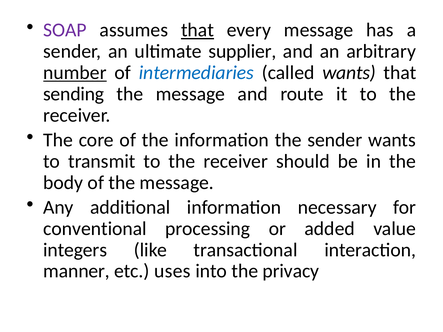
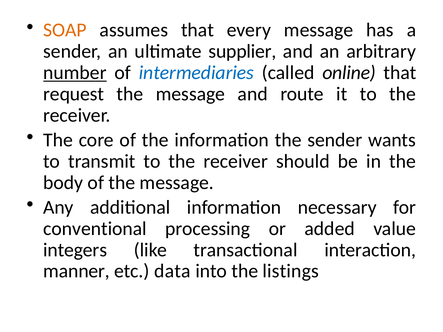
SOAP colour: purple -> orange
that at (198, 30) underline: present -> none
called wants: wants -> online
sending: sending -> request
uses: uses -> data
privacy: privacy -> listings
